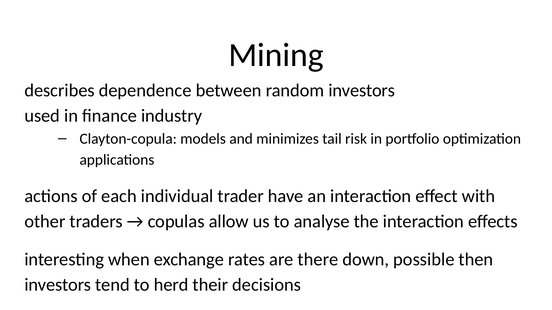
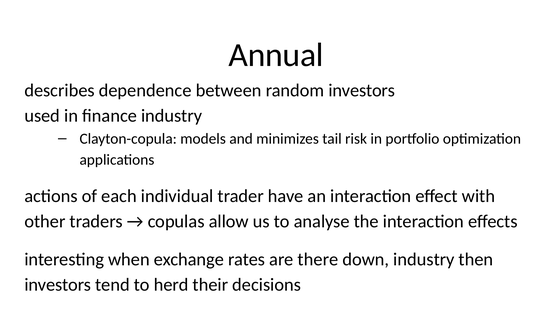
Mining: Mining -> Annual
down possible: possible -> industry
